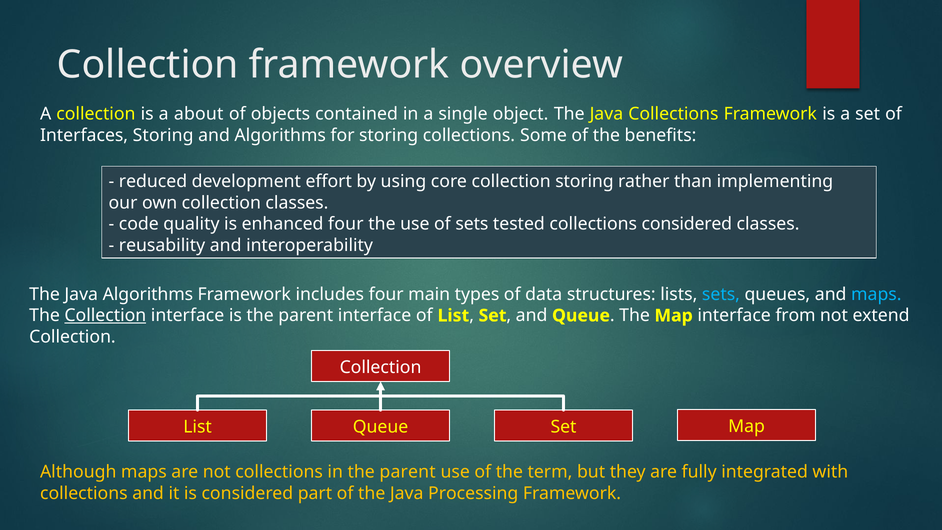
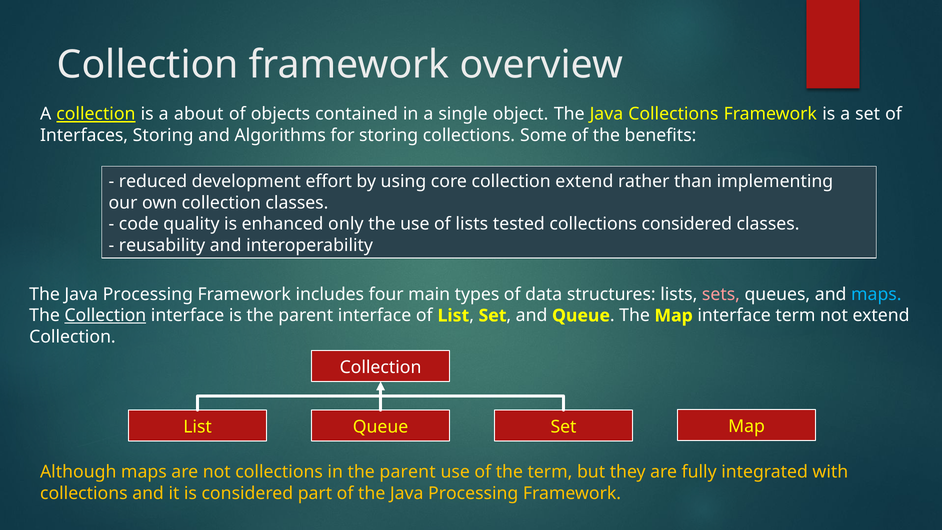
collection at (96, 114) underline: none -> present
collection storing: storing -> extend
enhanced four: four -> only
of sets: sets -> lists
Algorithms at (148, 294): Algorithms -> Processing
sets at (721, 294) colour: light blue -> pink
interface from: from -> term
